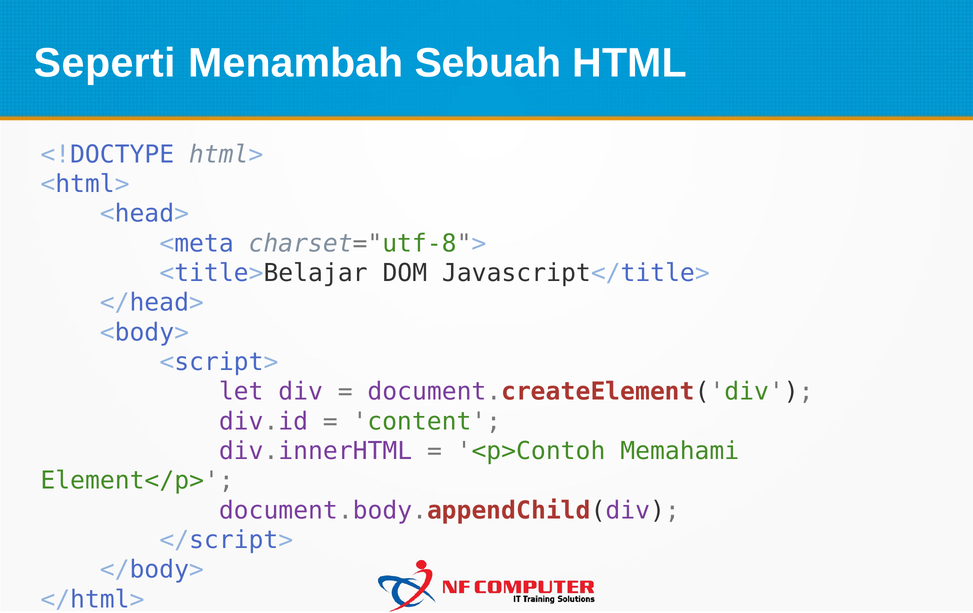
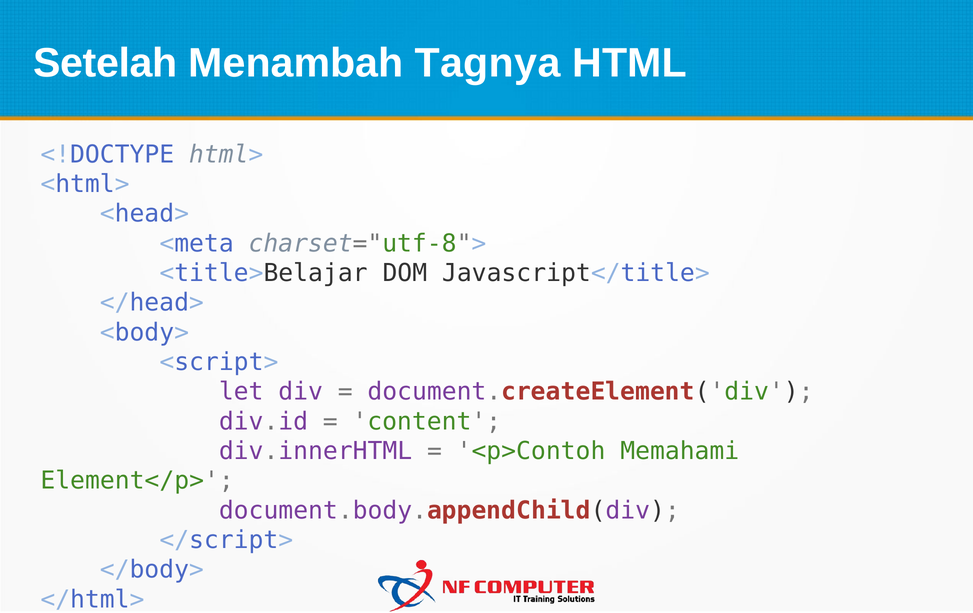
Seperti: Seperti -> Setelah
Sebuah: Sebuah -> Tagnya
